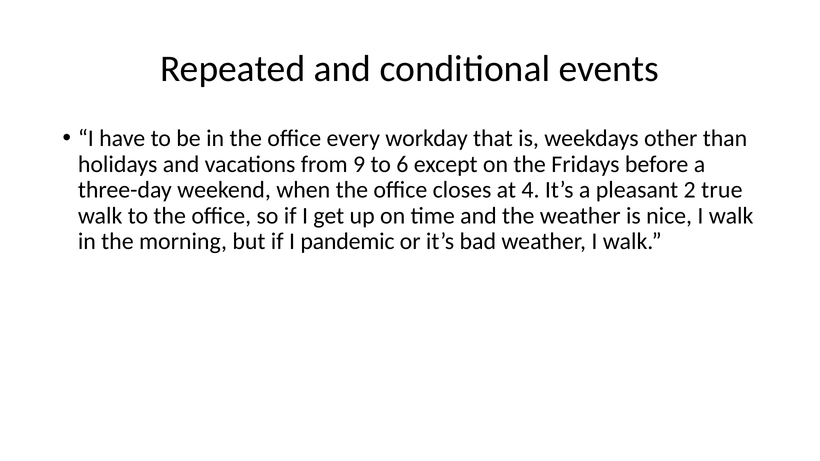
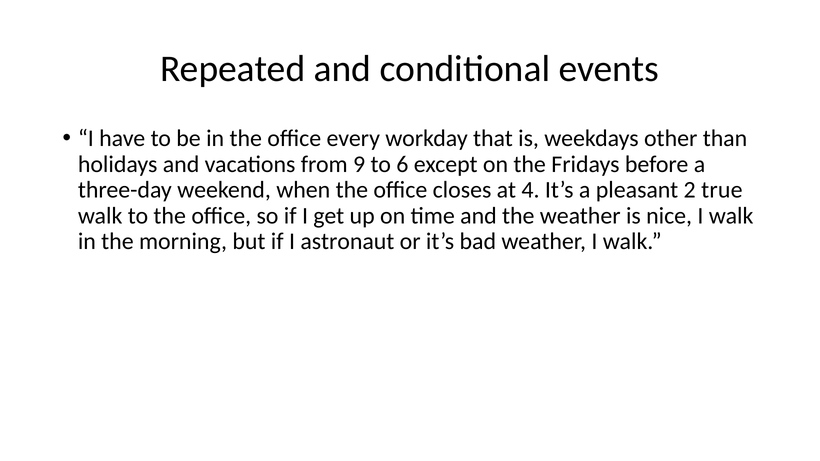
pandemic: pandemic -> astronaut
